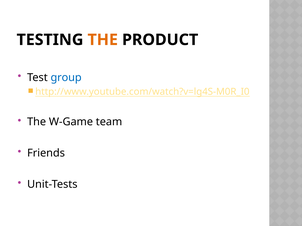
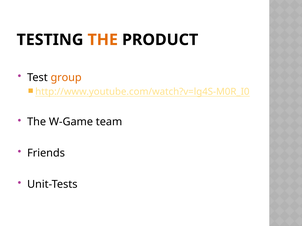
group colour: blue -> orange
